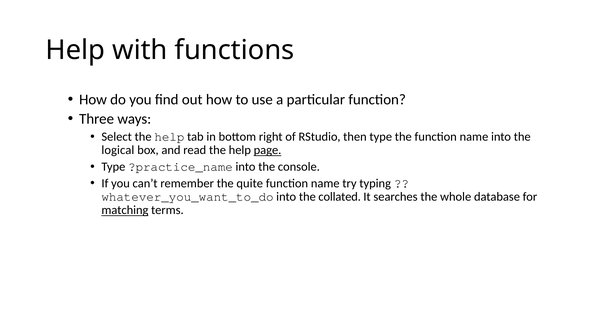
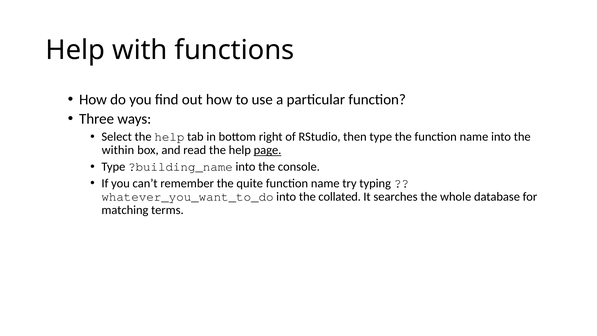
logical: logical -> within
?practice_name: ?practice_name -> ?building_name
matching underline: present -> none
